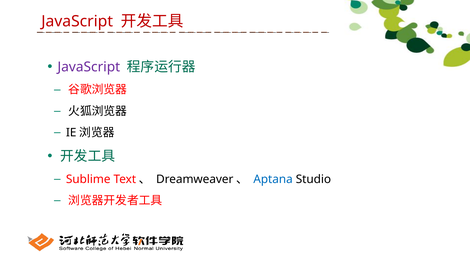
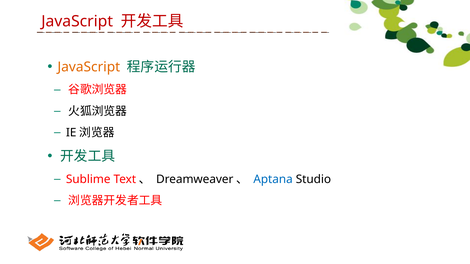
JavaScript at (89, 67) colour: purple -> orange
